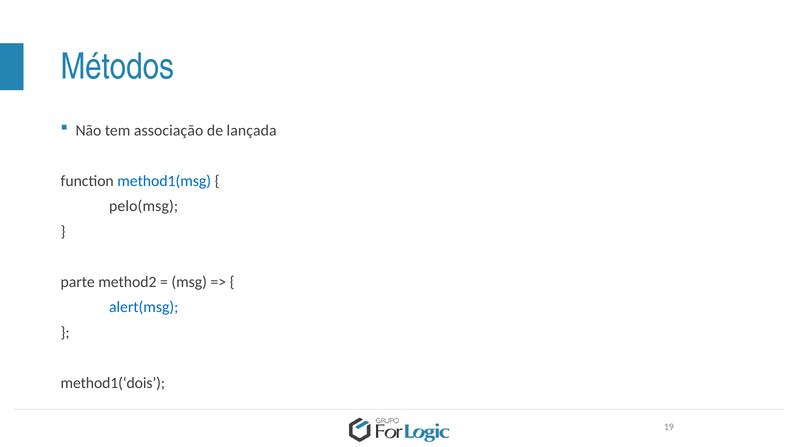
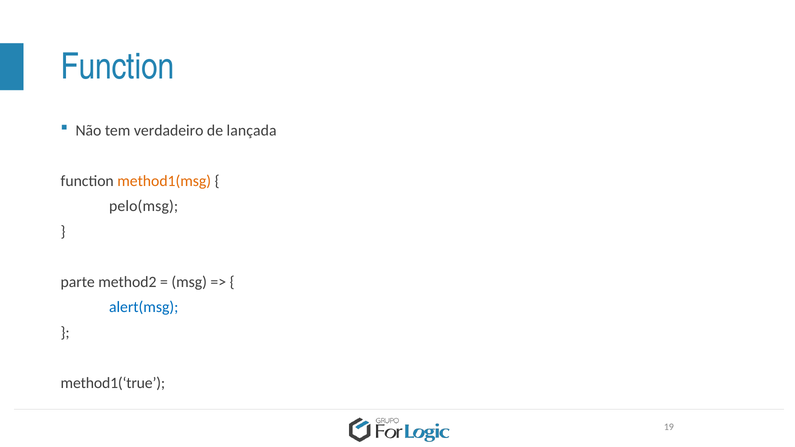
Métodos at (117, 67): Métodos -> Function
associação: associação -> verdadeiro
method1(msg colour: blue -> orange
method1(‘dois: method1(‘dois -> method1(‘true
